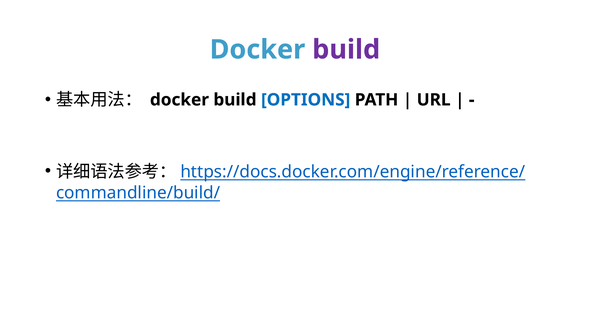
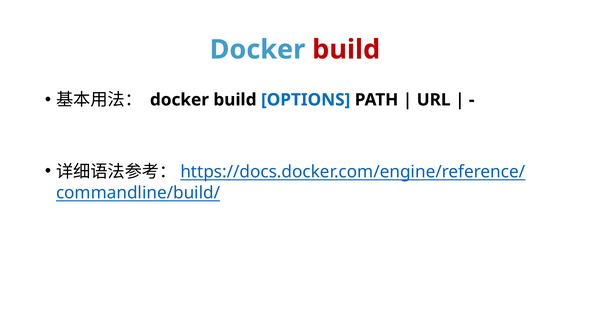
build at (346, 50) colour: purple -> red
